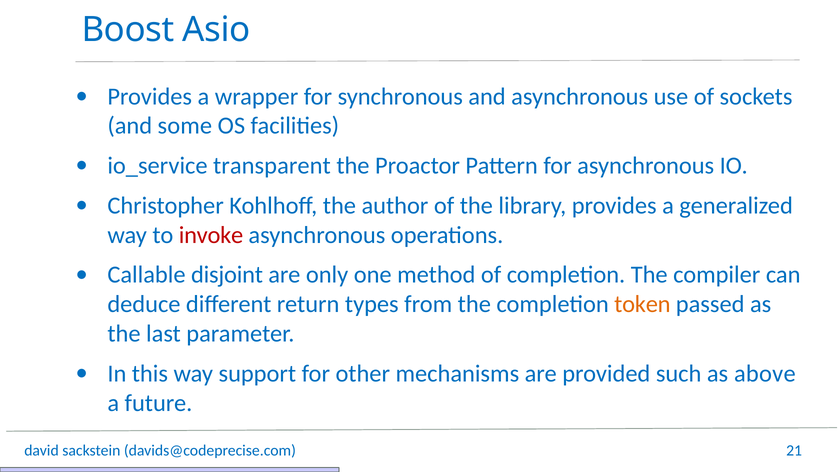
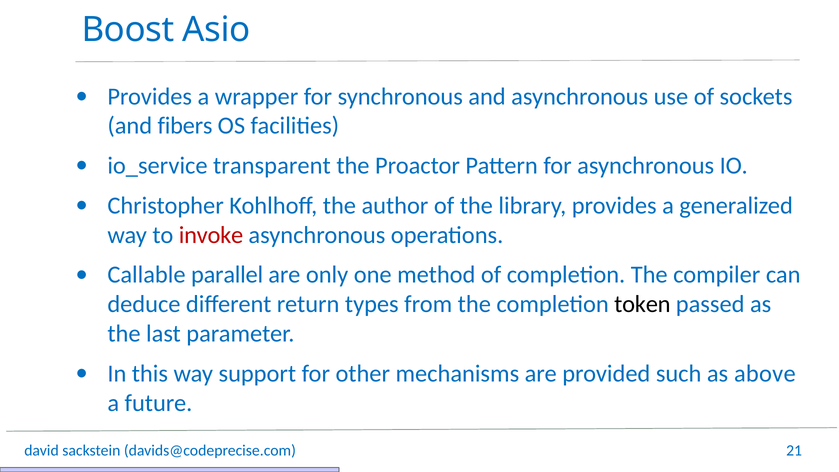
some: some -> fibers
disjoint: disjoint -> parallel
token colour: orange -> black
